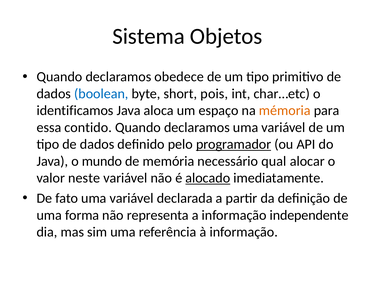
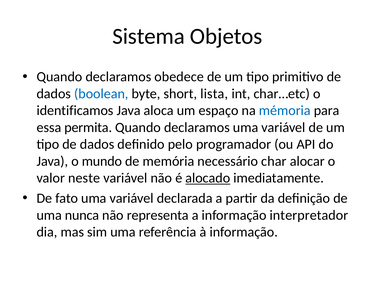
pois: pois -> lista
mémoria colour: orange -> blue
contido: contido -> permita
programador underline: present -> none
qual: qual -> char
forma: forma -> nunca
independente: independente -> interpretador
